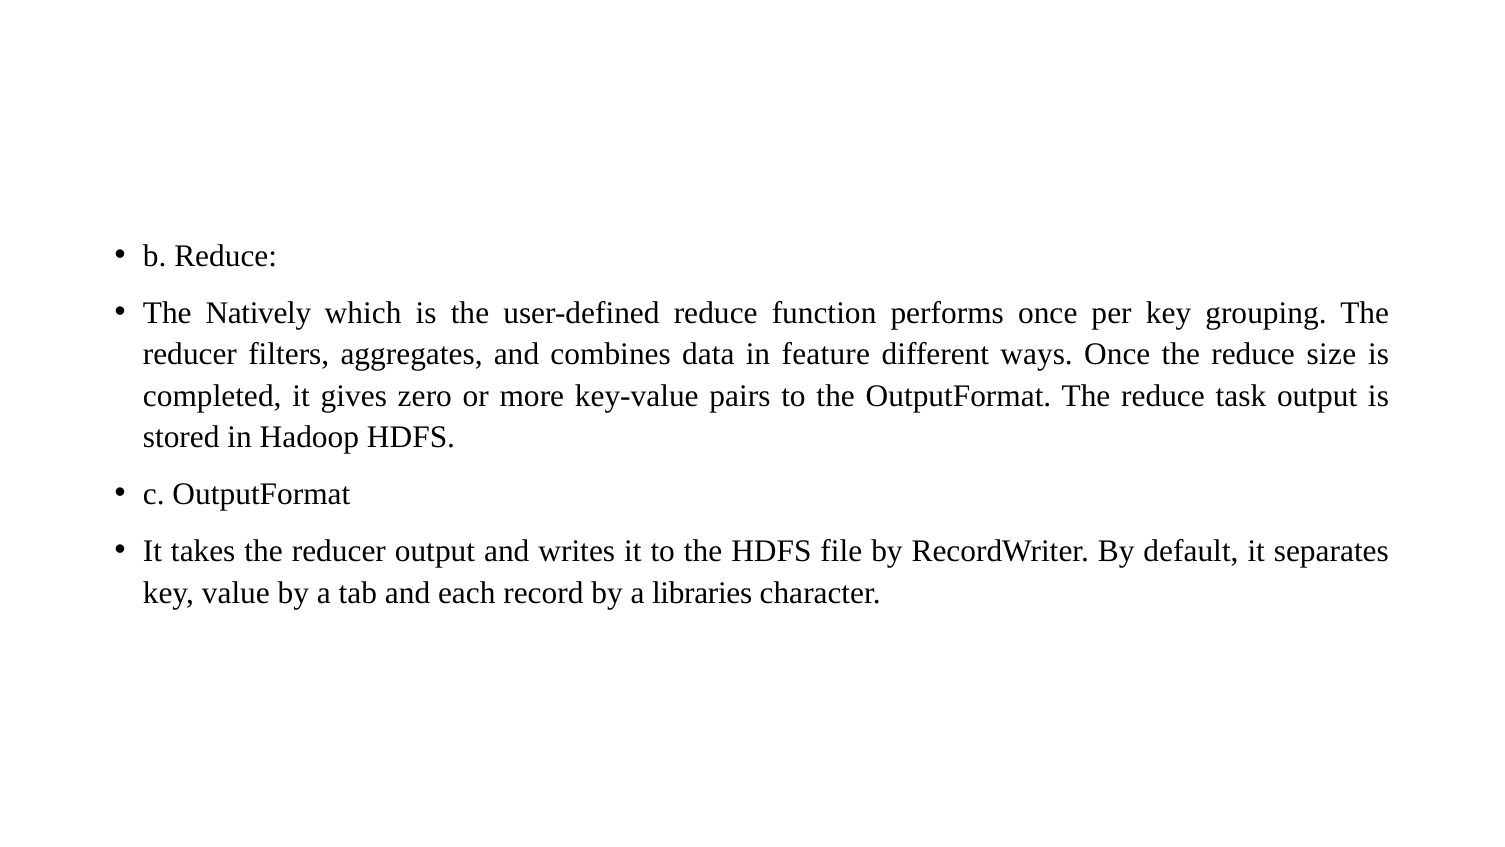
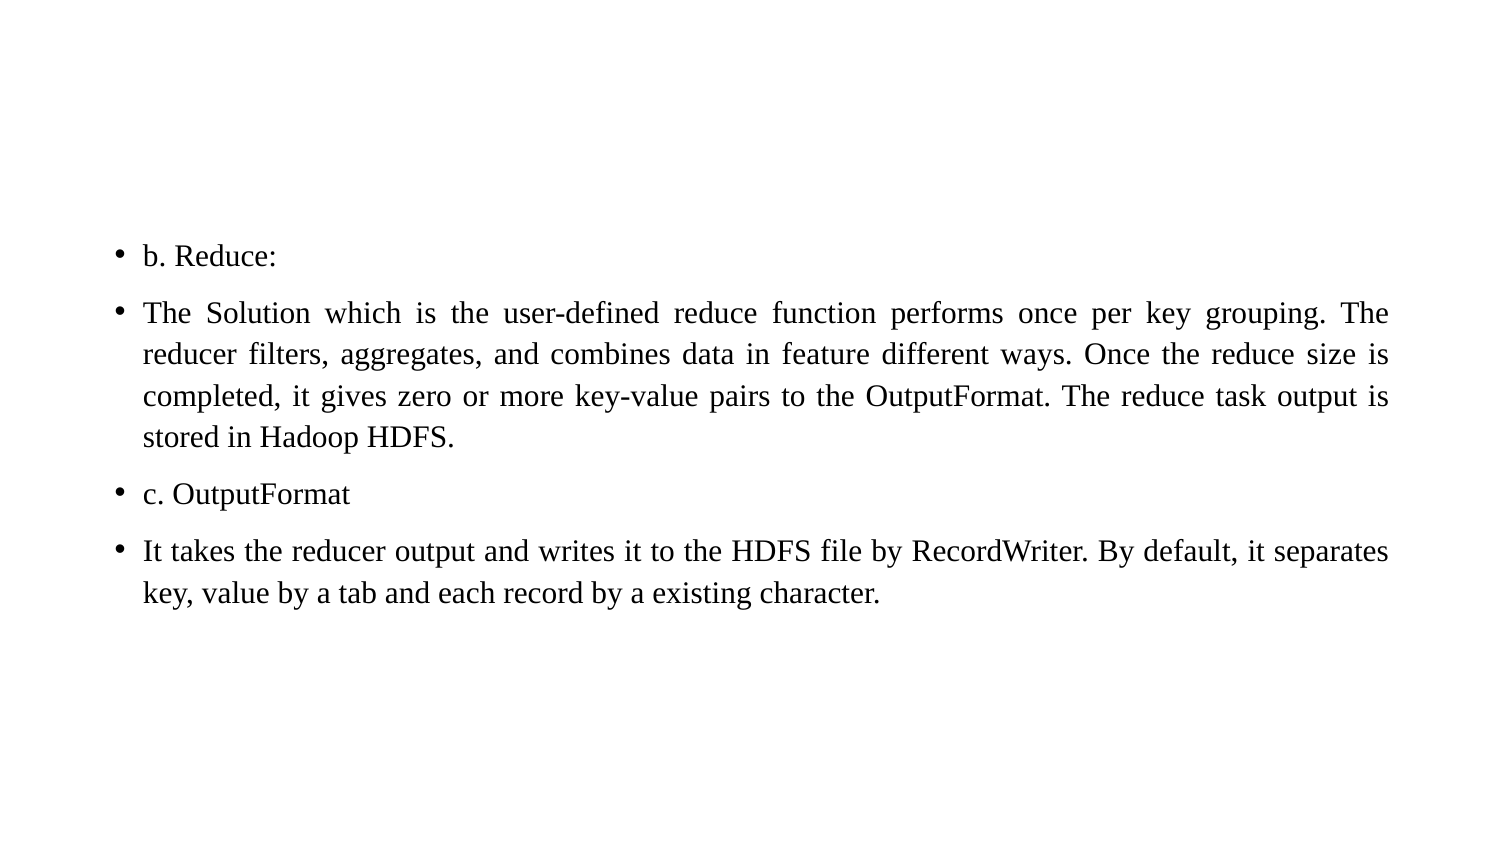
Natively: Natively -> Solution
libraries: libraries -> existing
